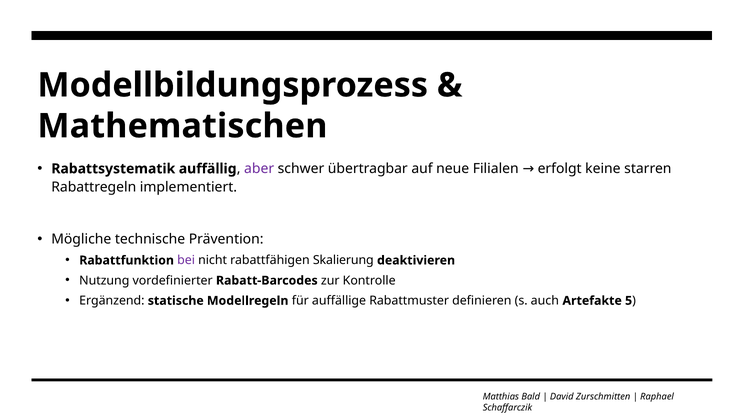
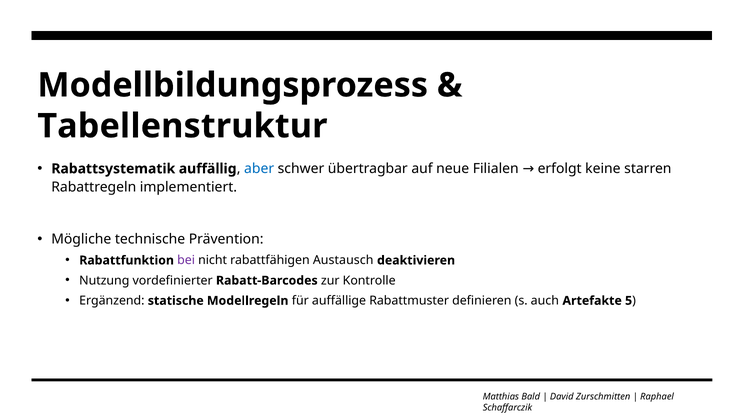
Mathematischen: Mathematischen -> Tabellenstruktur
aber colour: purple -> blue
Skalierung: Skalierung -> Austausch
